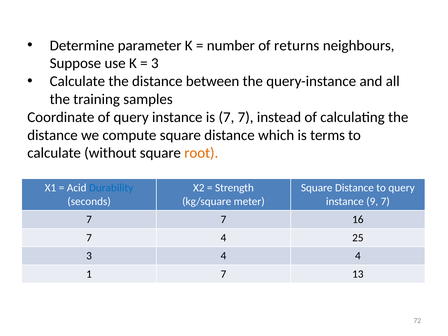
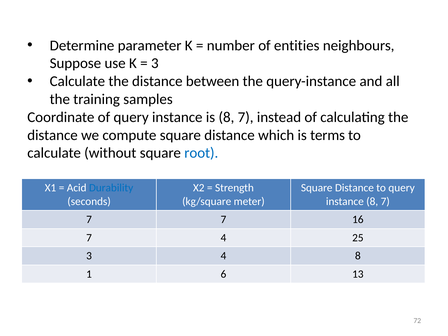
returns: returns -> entities
is 7: 7 -> 8
root colour: orange -> blue
instance 9: 9 -> 8
4 4: 4 -> 8
1 7: 7 -> 6
